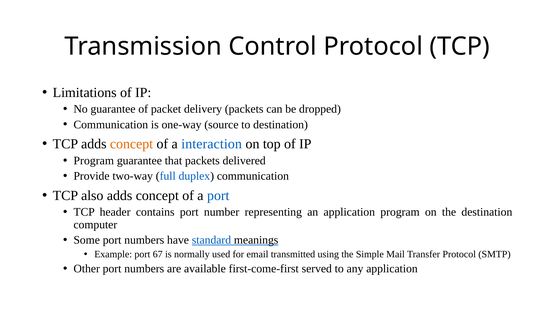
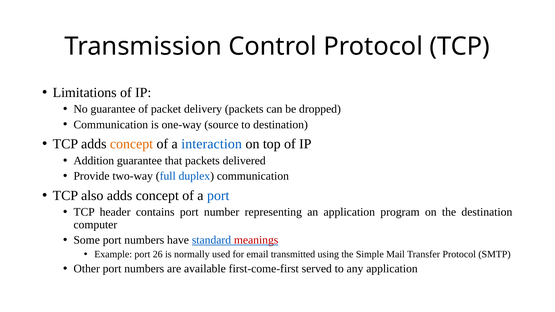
Program at (94, 161): Program -> Addition
meanings colour: black -> red
67: 67 -> 26
